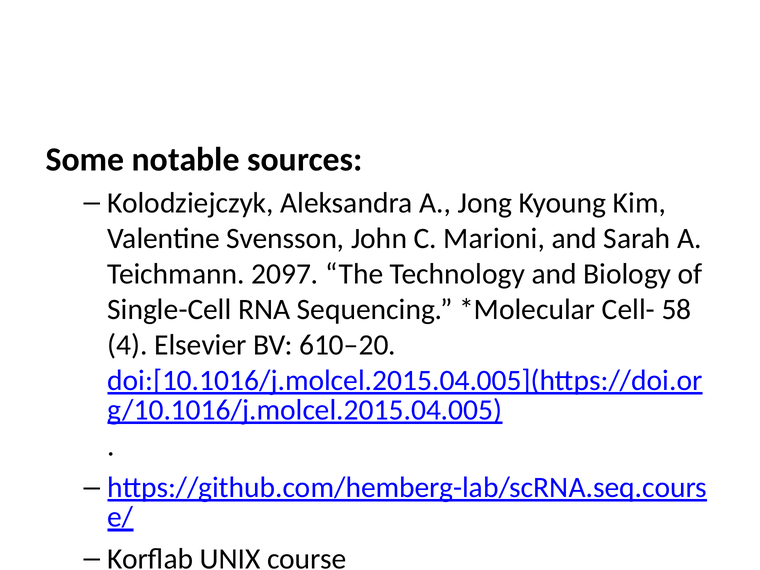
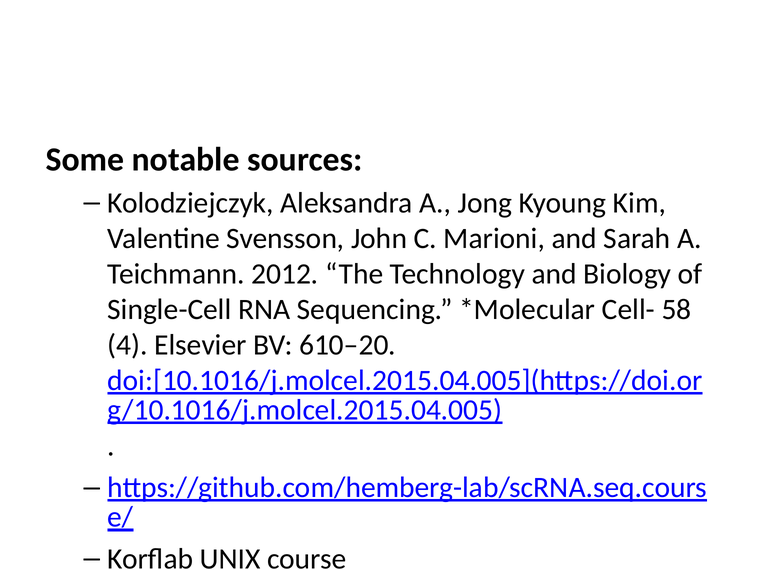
2097: 2097 -> 2012
